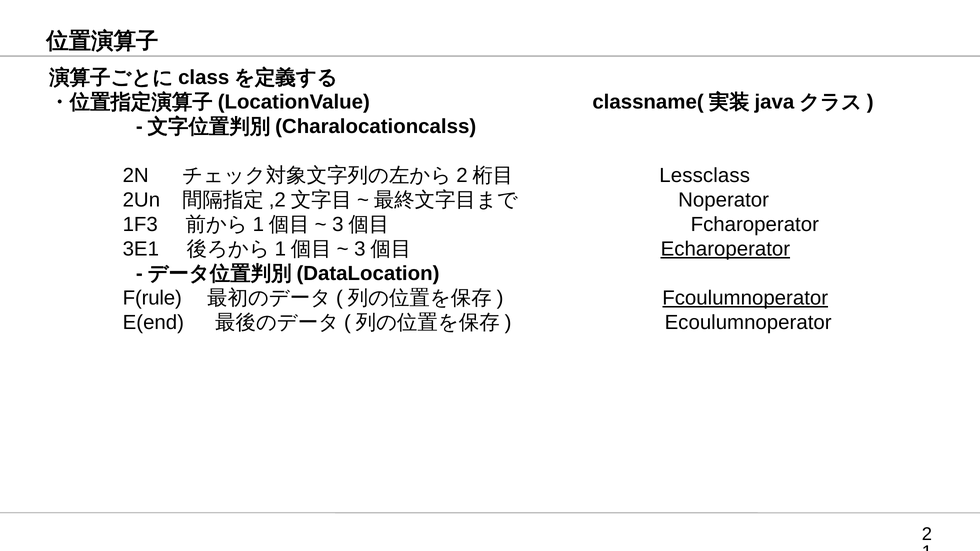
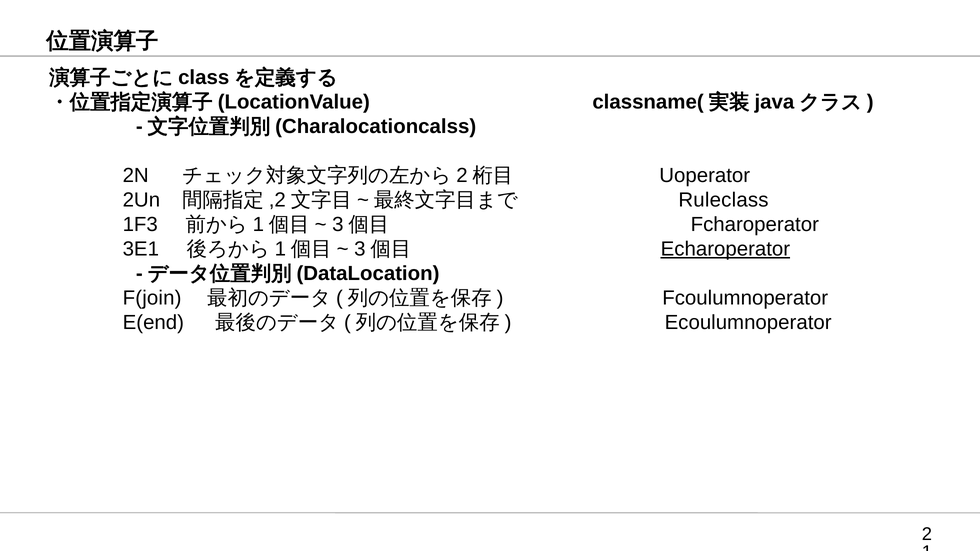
Lessclass: Lessclass -> Uoperator
Noperator: Noperator -> Ruleclass
F(rule: F(rule -> F(join
Fcoulumnoperator underline: present -> none
